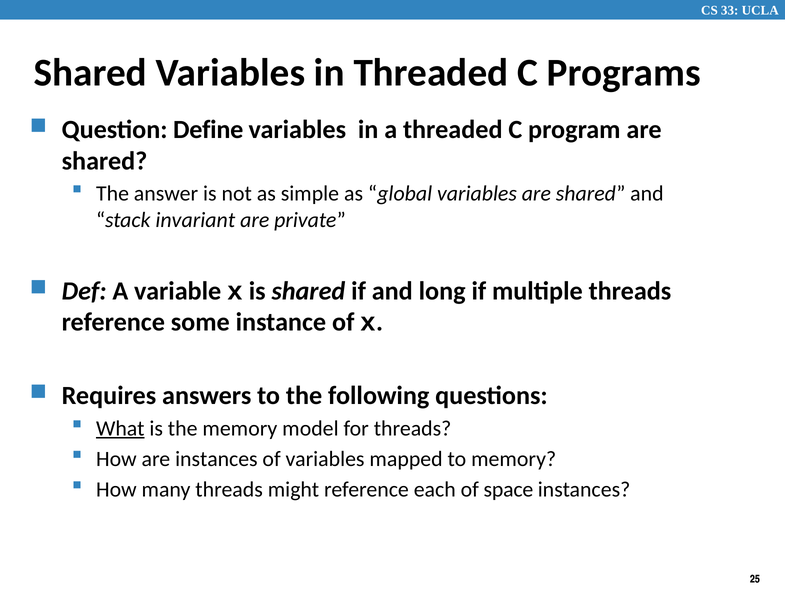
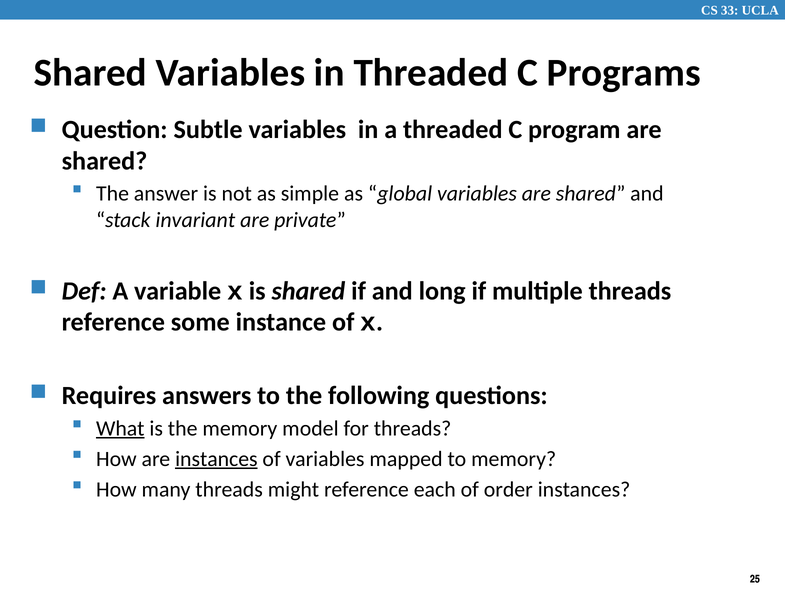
Define: Define -> Subtle
instances at (216, 459) underline: none -> present
space: space -> order
